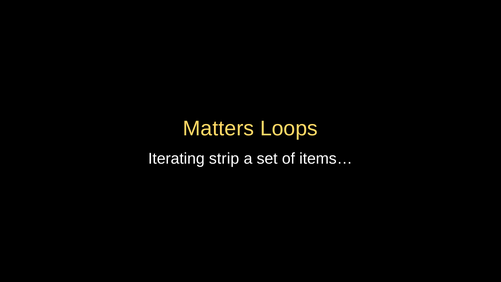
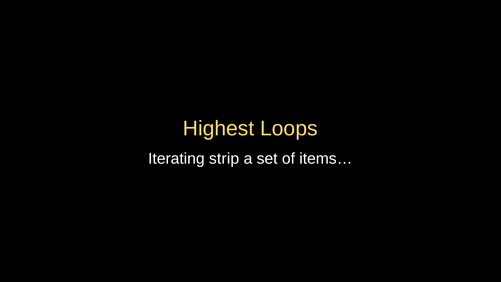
Matters: Matters -> Highest
